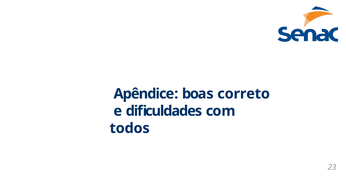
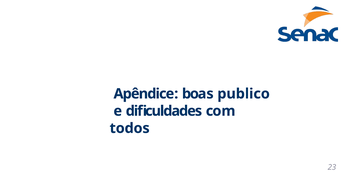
correto: correto -> publico
